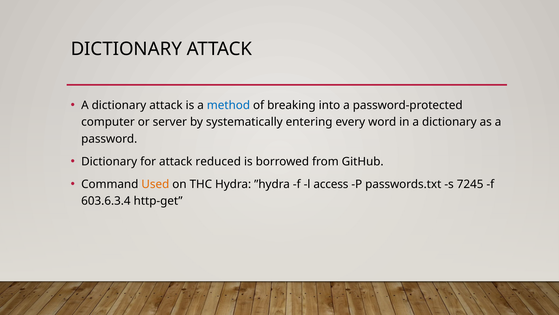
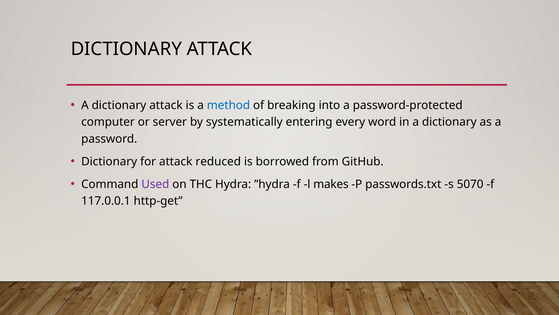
Used colour: orange -> purple
access: access -> makes
7245: 7245 -> 5070
603.6.3.4: 603.6.3.4 -> 117.0.0.1
